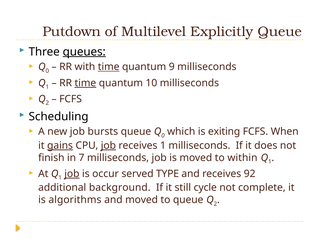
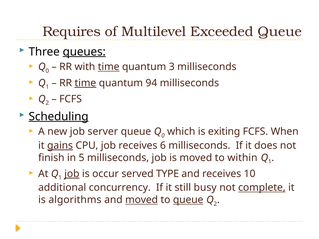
Putdown: Putdown -> Requires
Explicitly: Explicitly -> Exceeded
9: 9 -> 3
10: 10 -> 94
Scheduling underline: none -> present
bursts: bursts -> server
job at (108, 146) underline: present -> none
receives 1: 1 -> 6
7: 7 -> 5
92: 92 -> 10
background: background -> concurrency
cycle: cycle -> busy
complete underline: none -> present
moved at (142, 200) underline: none -> present
queue at (188, 200) underline: none -> present
